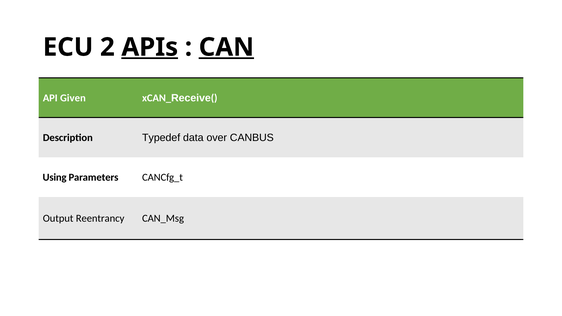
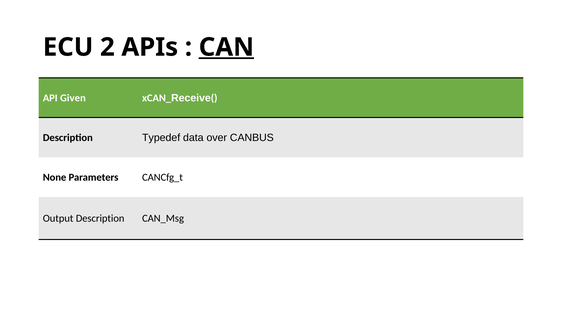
APIs underline: present -> none
Using: Using -> None
Output Reentrancy: Reentrancy -> Description
